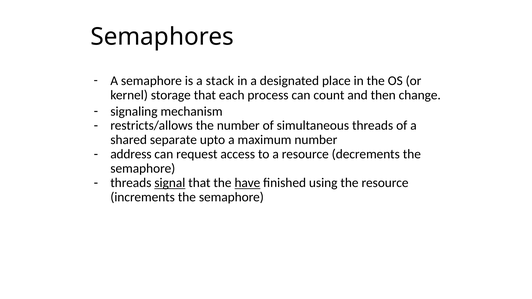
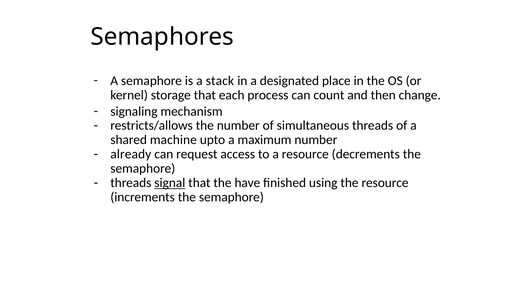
separate: separate -> machine
address: address -> already
have underline: present -> none
